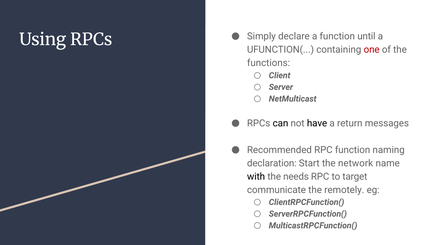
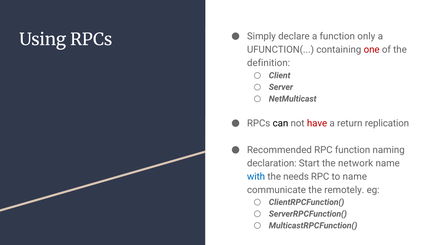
until: until -> only
functions: functions -> definition
have colour: black -> red
messages: messages -> replication
with colour: black -> blue
to target: target -> name
